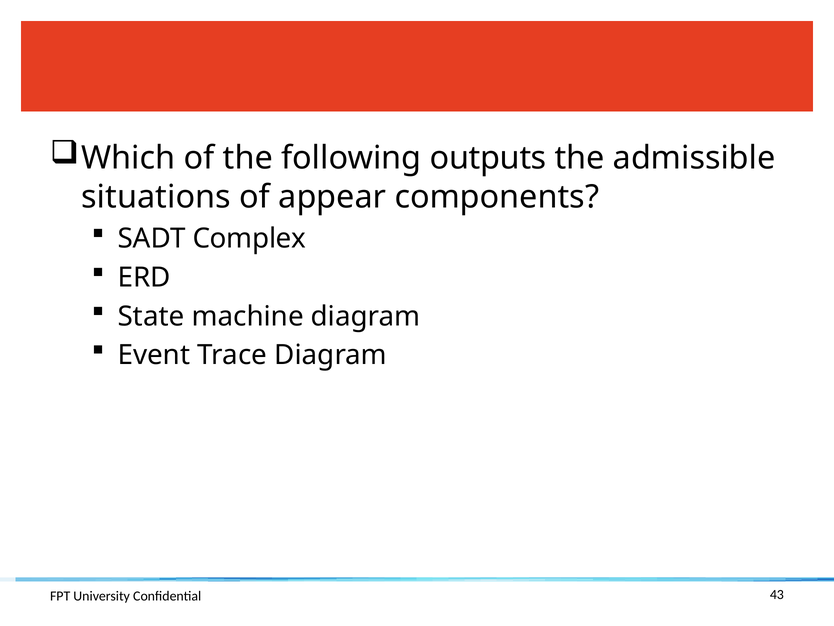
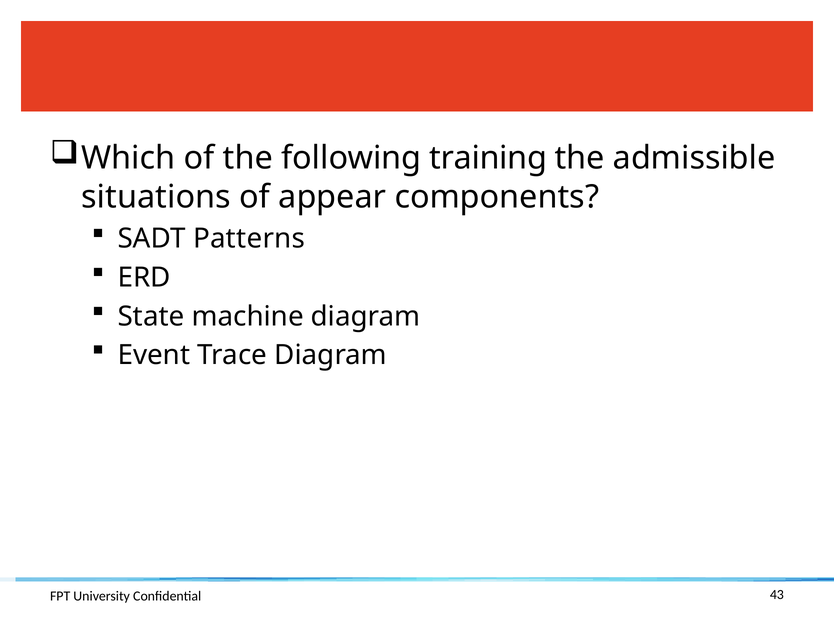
outputs: outputs -> training
Complex: Complex -> Patterns
